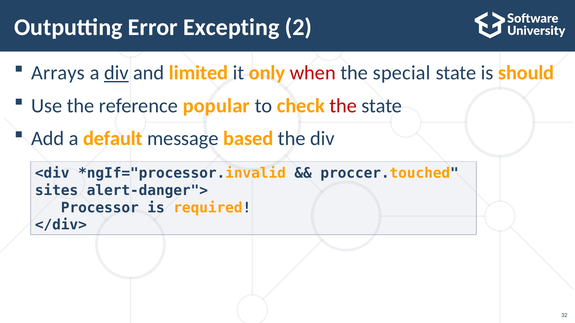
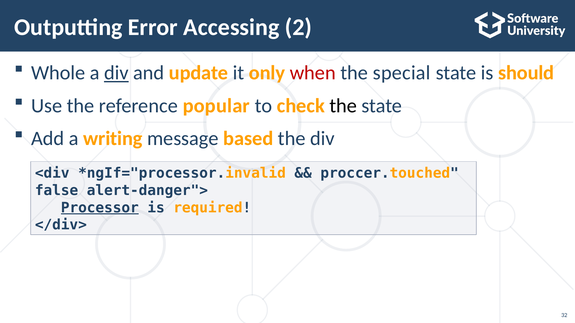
Excepting: Excepting -> Accessing
Arrays: Arrays -> Whole
limited: limited -> update
the at (343, 106) colour: red -> black
default: default -> writing
sites: sites -> false
Processor underline: none -> present
